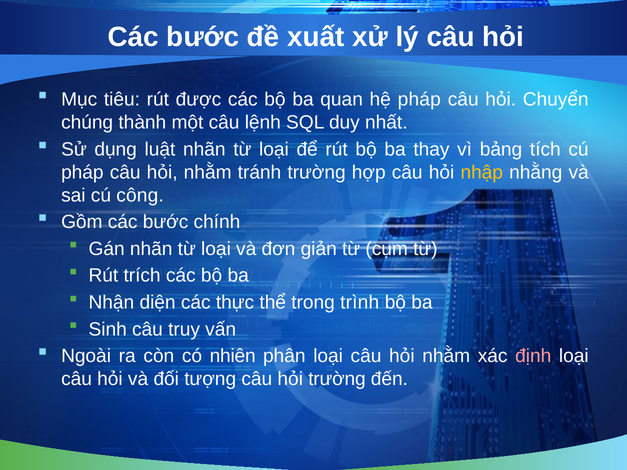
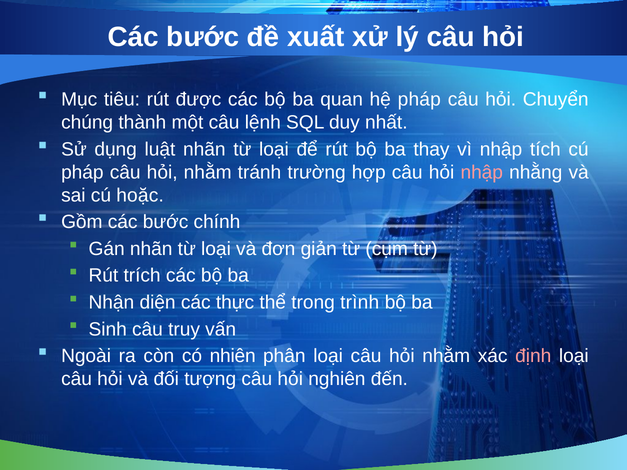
vì bảng: bảng -> nhập
nhập at (482, 172) colour: yellow -> pink
công: công -> hoặc
hỏi trường: trường -> nghiên
